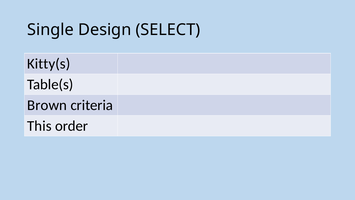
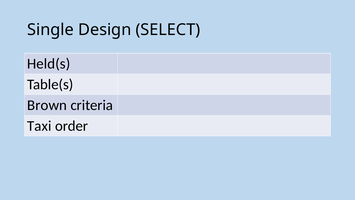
Kitty(s: Kitty(s -> Held(s
This: This -> Taxi
